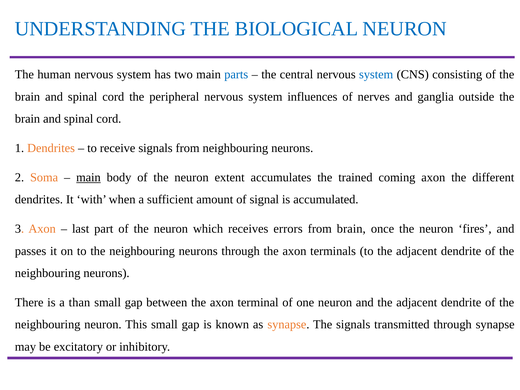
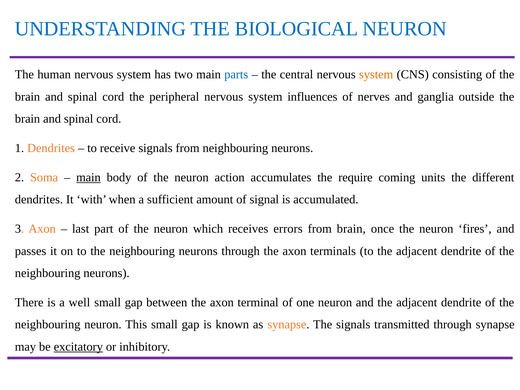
system at (376, 75) colour: blue -> orange
extent: extent -> action
trained: trained -> require
coming axon: axon -> units
than: than -> well
excitatory underline: none -> present
